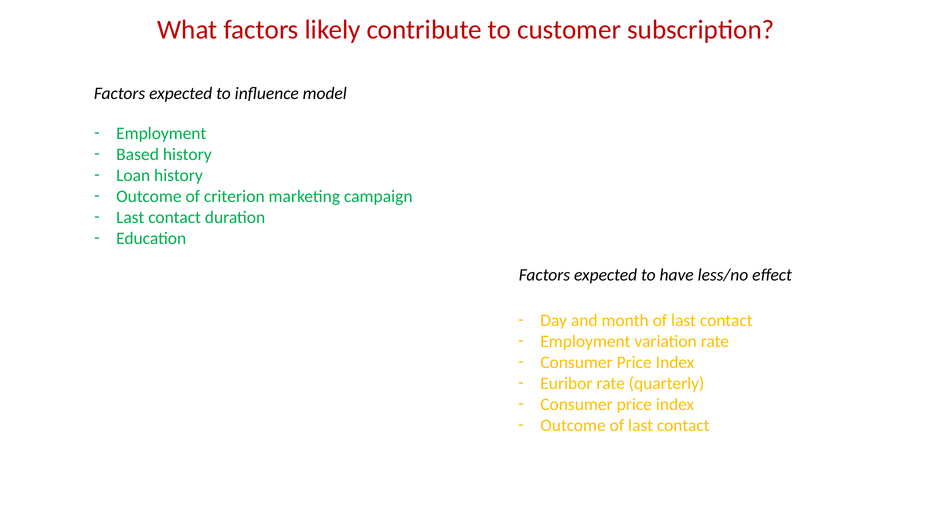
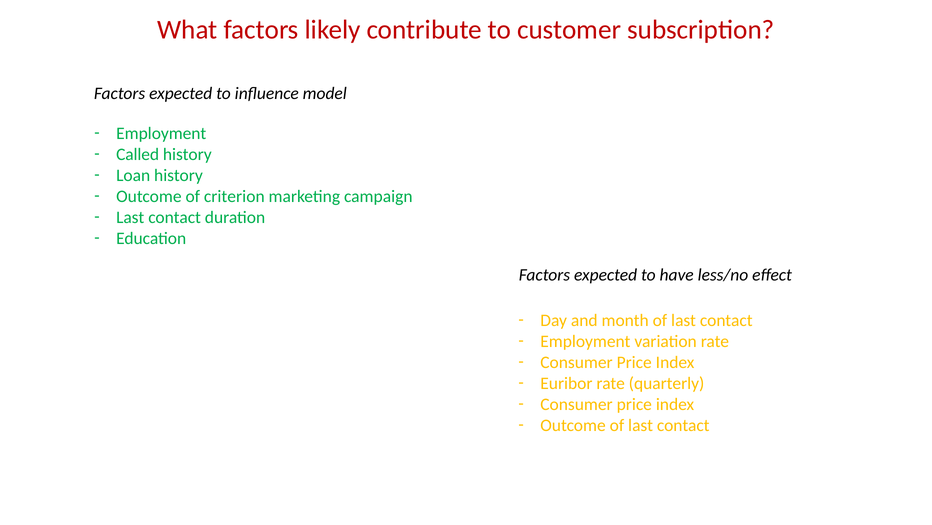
Based: Based -> Called
